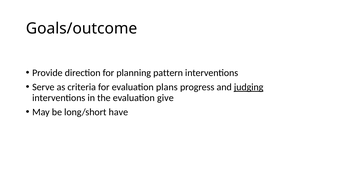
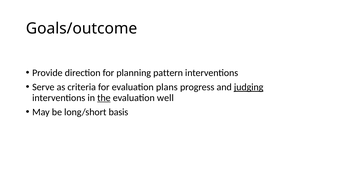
the underline: none -> present
give: give -> well
have: have -> basis
